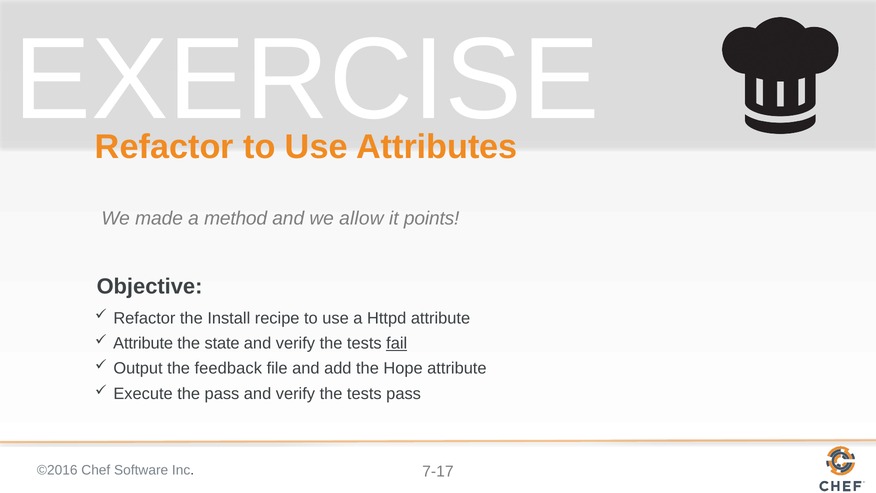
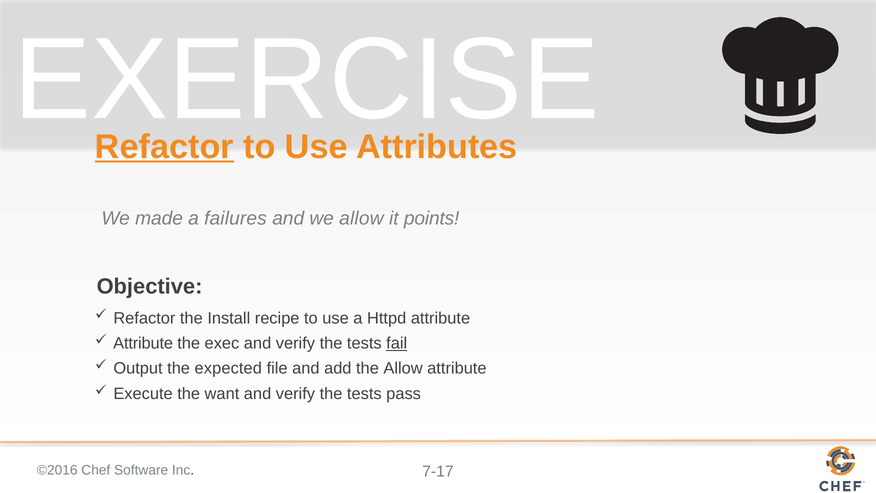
Refactor at (164, 147) underline: none -> present
method: method -> failures
state: state -> exec
feedback: feedback -> expected
the Hope: Hope -> Allow
the pass: pass -> want
